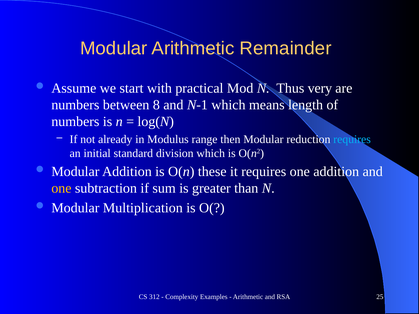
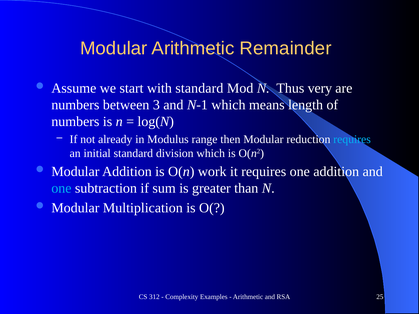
with practical: practical -> standard
8: 8 -> 3
these: these -> work
one at (61, 188) colour: yellow -> light blue
